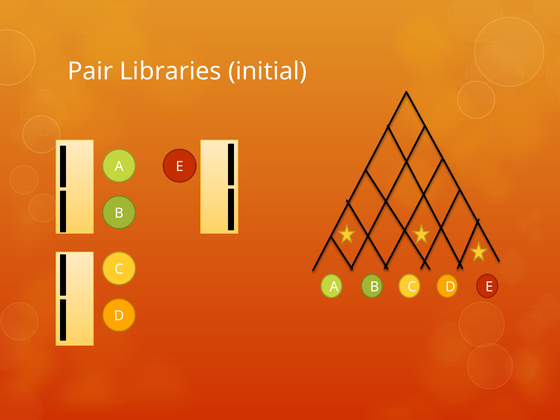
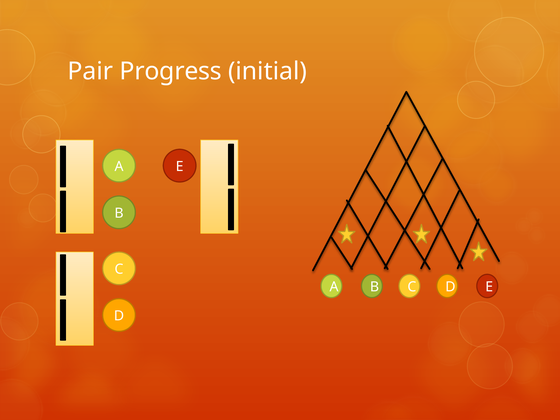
Libraries: Libraries -> Progress
